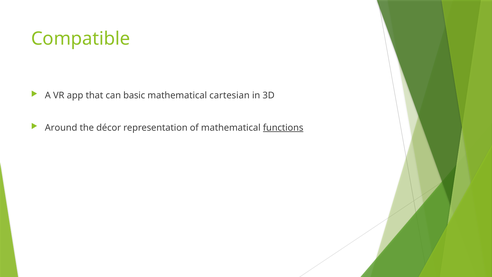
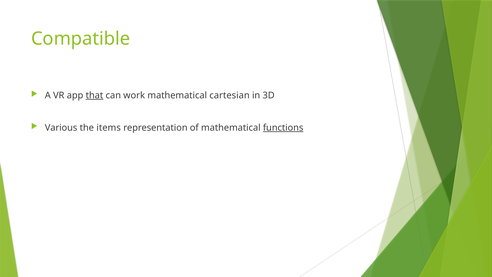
that underline: none -> present
basic: basic -> work
Around: Around -> Various
décor: décor -> items
